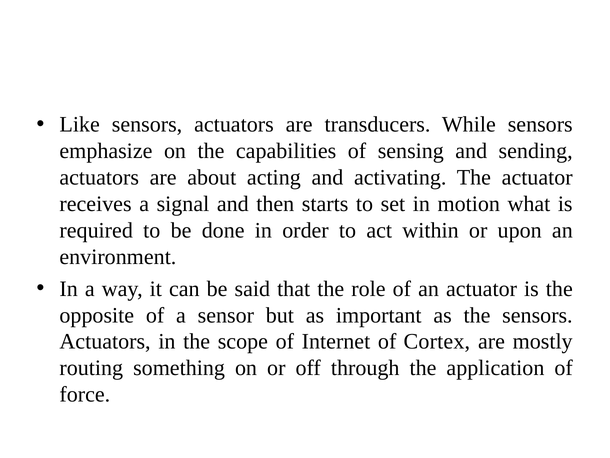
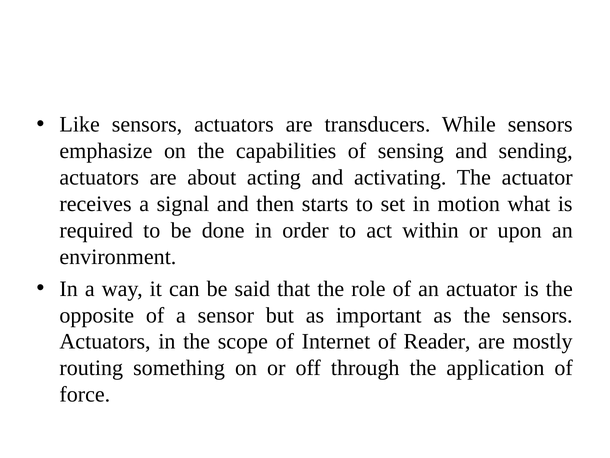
Cortex: Cortex -> Reader
